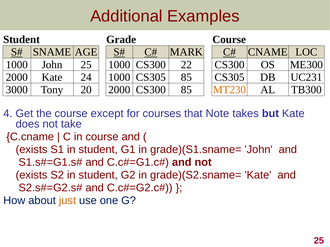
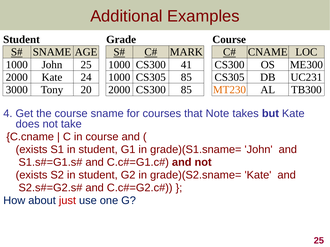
22: 22 -> 41
course except: except -> sname
just colour: orange -> red
